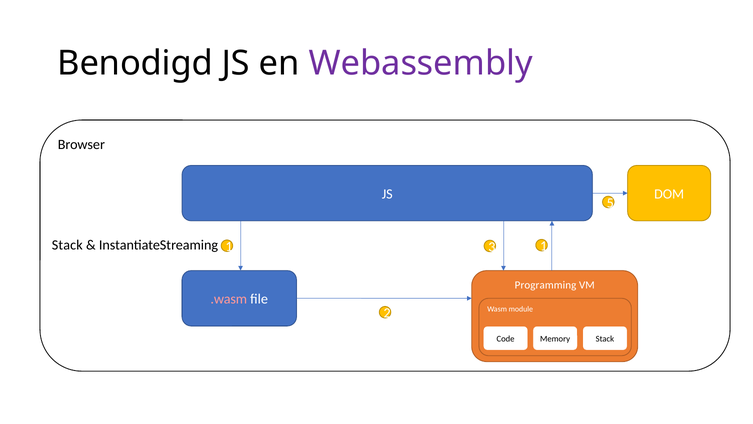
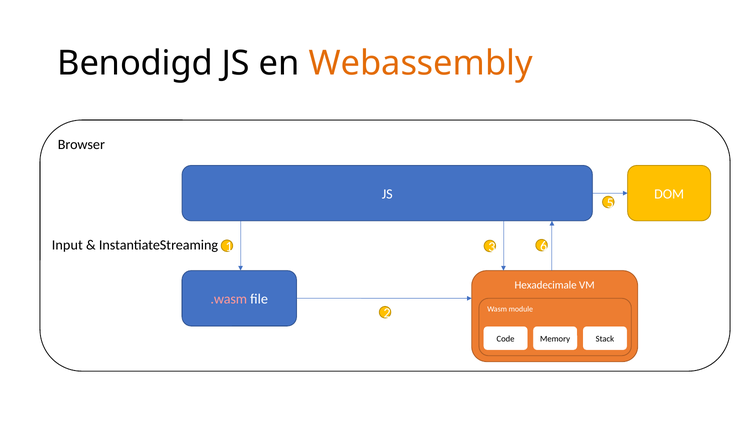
Webassembly colour: purple -> orange
Stack at (67, 245): Stack -> Input
3 1: 1 -> 6
Programming: Programming -> Hexadecimale
